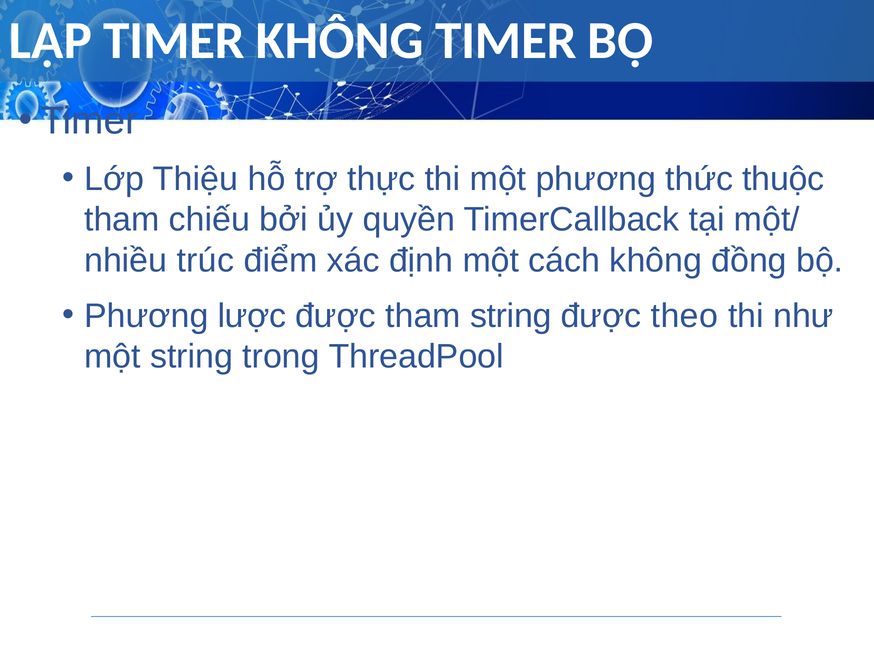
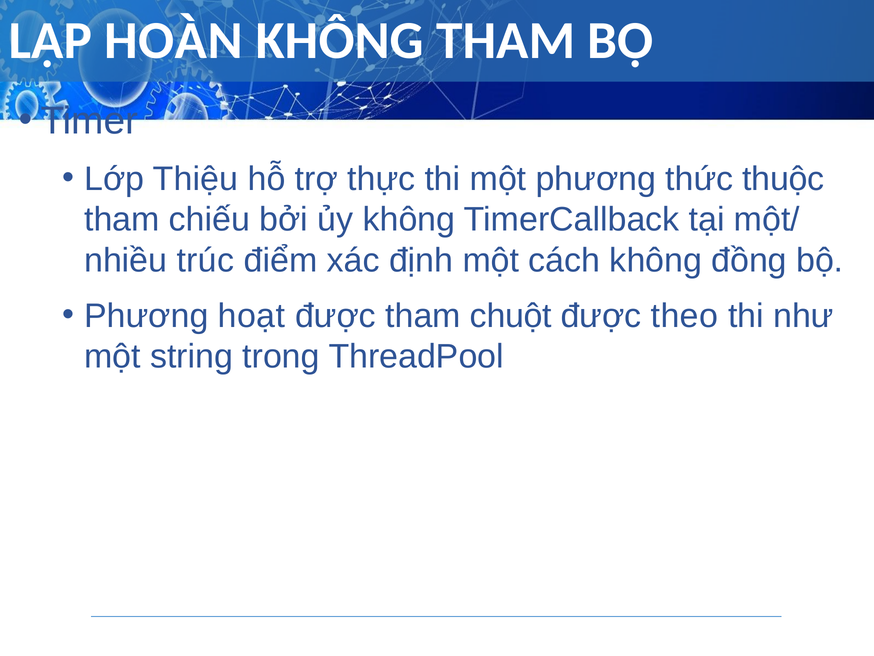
LẬP TIMER: TIMER -> HOÀN
KHÔNG TIMER: TIMER -> THAM
ủy quyền: quyền -> không
lược: lược -> hoạt
tham string: string -> chuột
